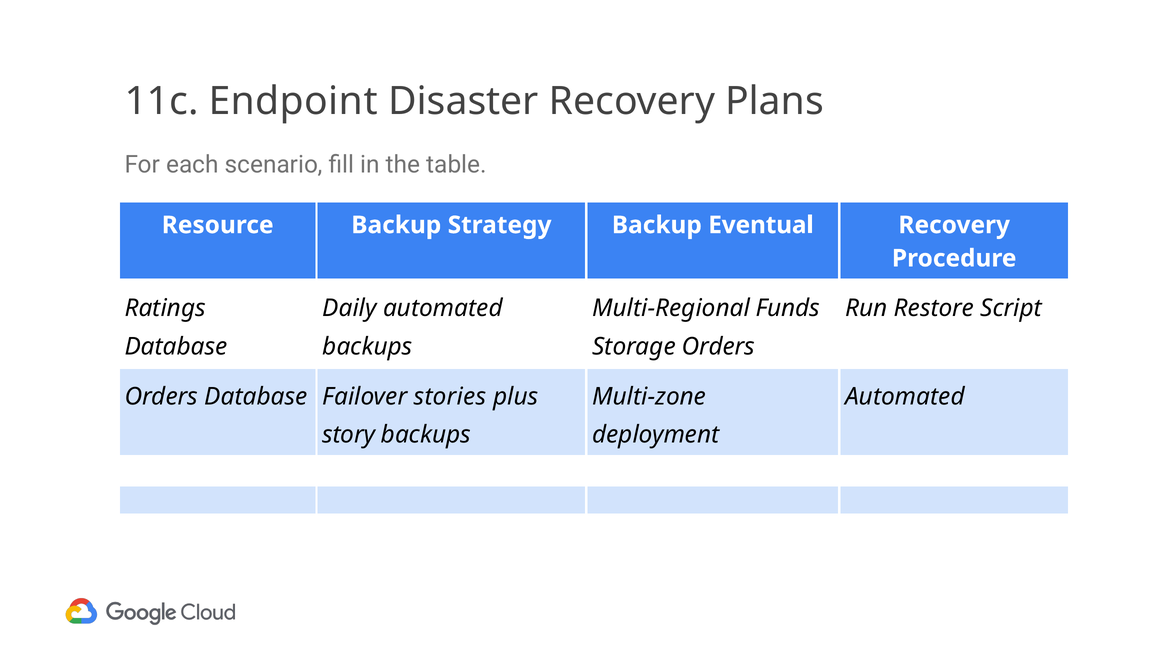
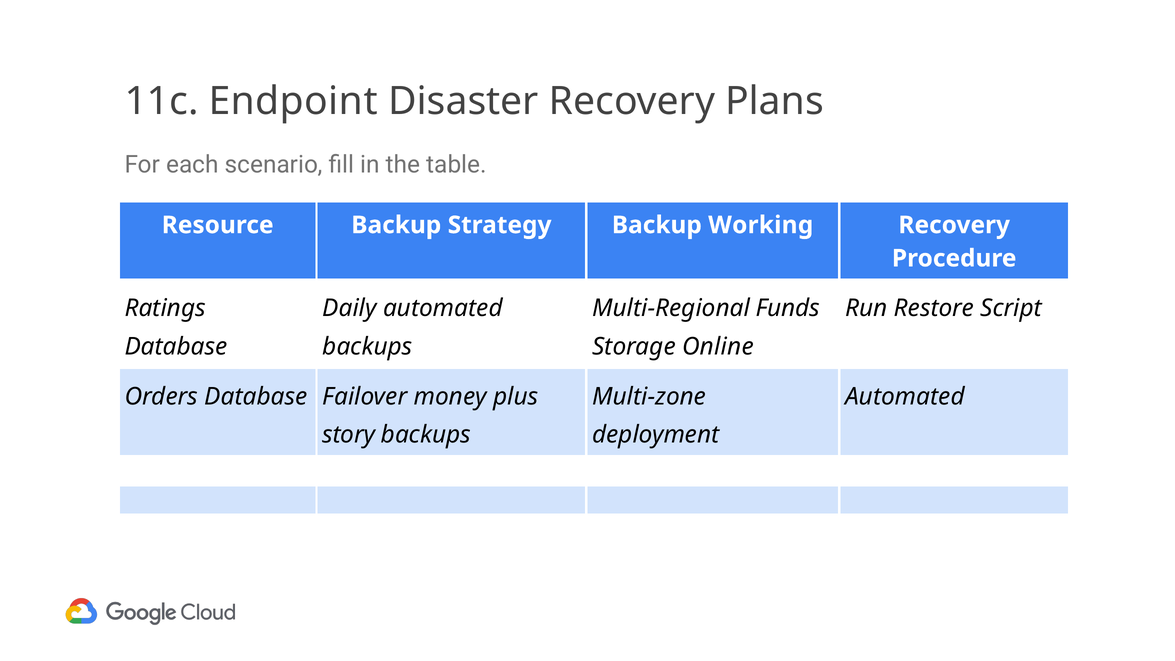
Eventual: Eventual -> Working
Storage Orders: Orders -> Online
stories: stories -> money
